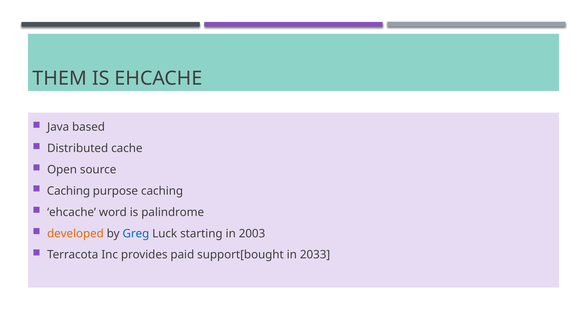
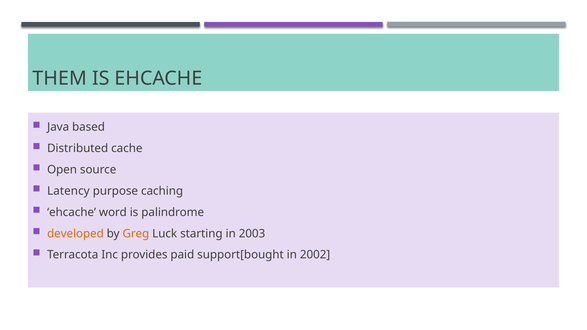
Caching at (68, 191): Caching -> Latency
Greg colour: blue -> orange
2033: 2033 -> 2002
